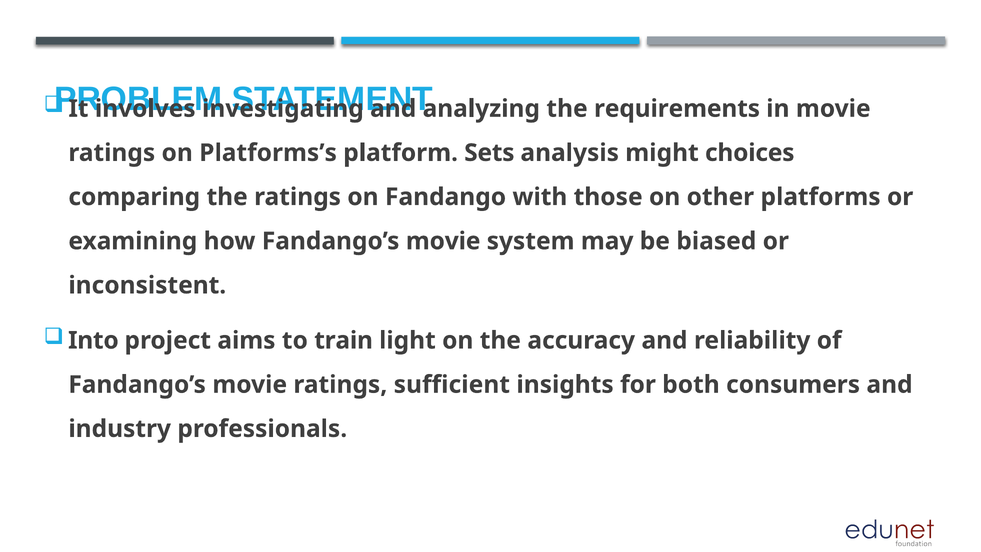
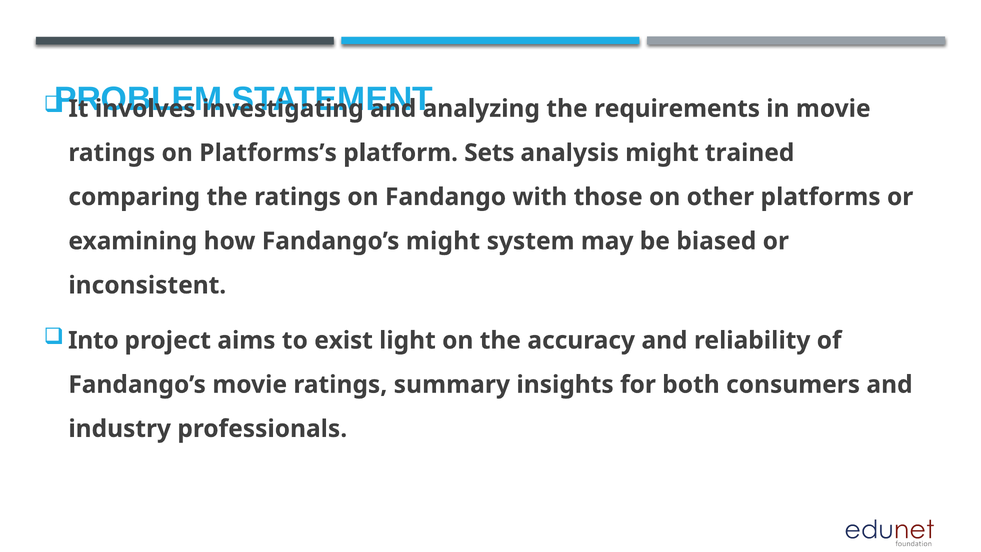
choices: choices -> trained
how Fandango’s movie: movie -> might
train: train -> exist
sufficient: sufficient -> summary
